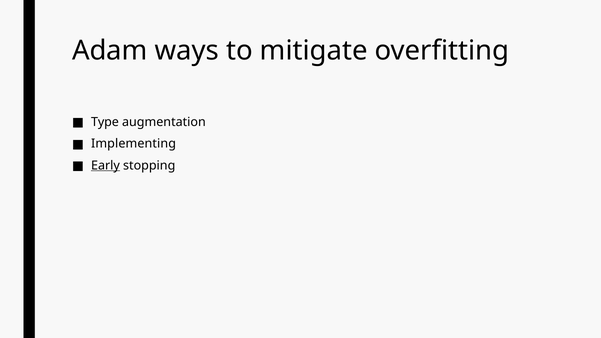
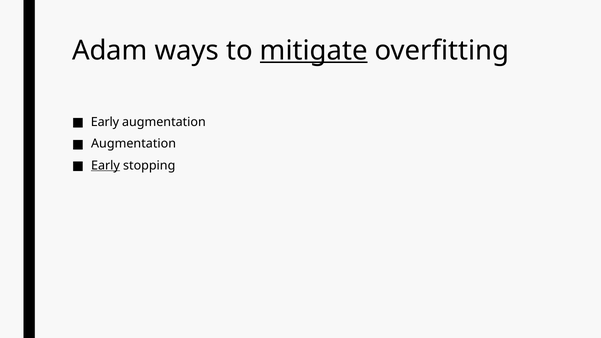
mitigate underline: none -> present
Type at (105, 122): Type -> Early
Implementing at (134, 144): Implementing -> Augmentation
